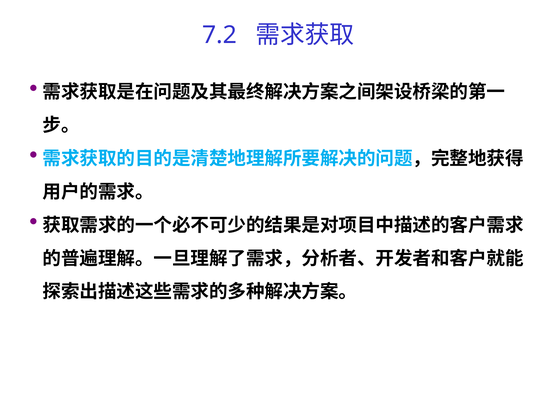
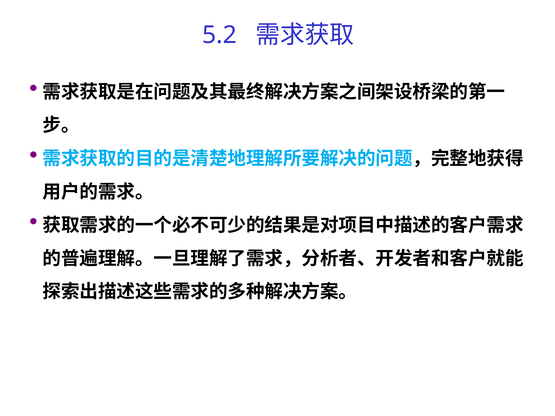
7.2: 7.2 -> 5.2
